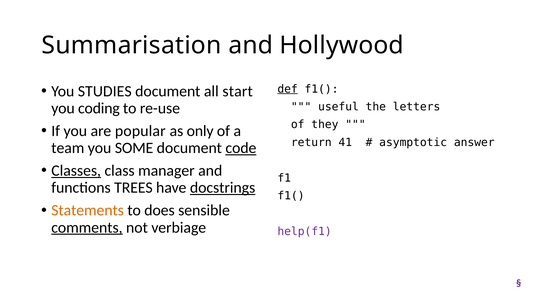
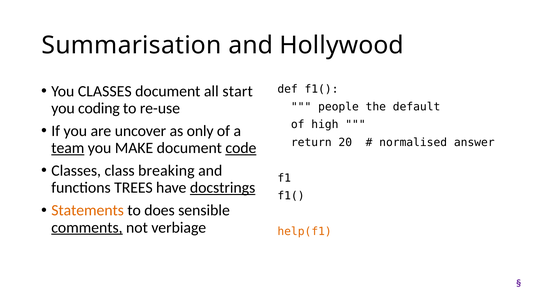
You STUDIES: STUDIES -> CLASSES
def underline: present -> none
useful: useful -> people
letters: letters -> default
they: they -> high
popular: popular -> uncover
41: 41 -> 20
asymptotic: asymptotic -> normalised
team underline: none -> present
SOME: SOME -> MAKE
Classes at (76, 171) underline: present -> none
manager: manager -> breaking
help(f1 colour: purple -> orange
